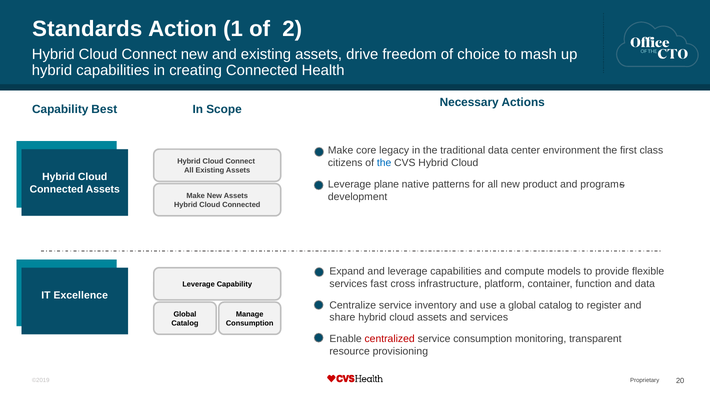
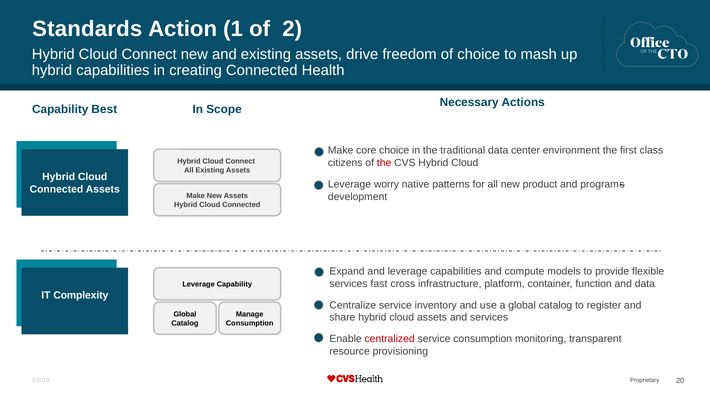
core legacy: legacy -> choice
the at (384, 163) colour: blue -> red
plane: plane -> worry
Excellence: Excellence -> Complexity
